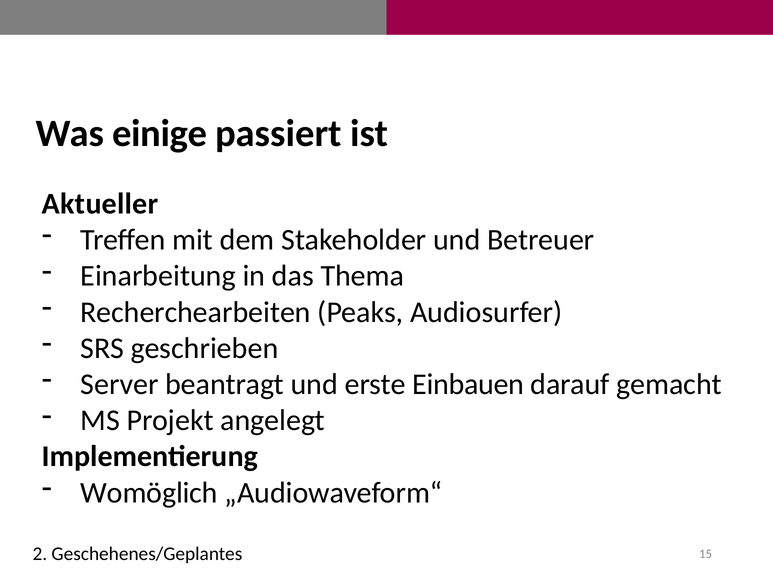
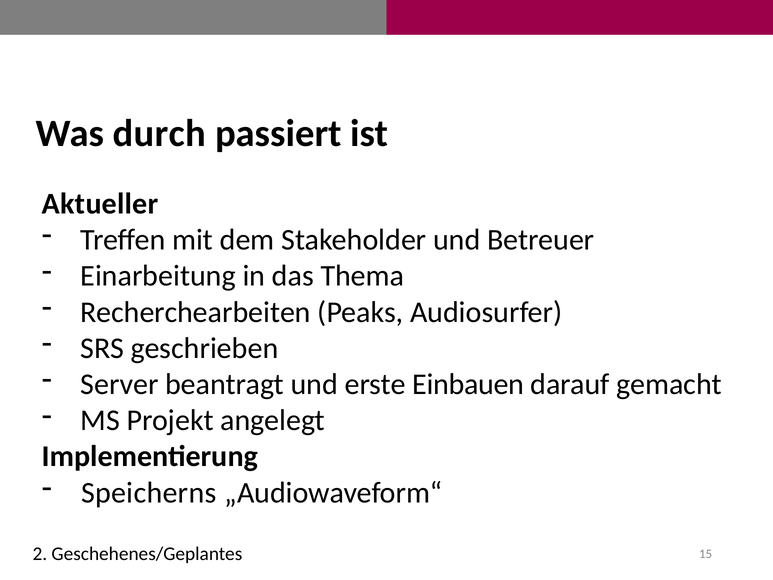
einige: einige -> durch
Womöglich: Womöglich -> Speicherns
